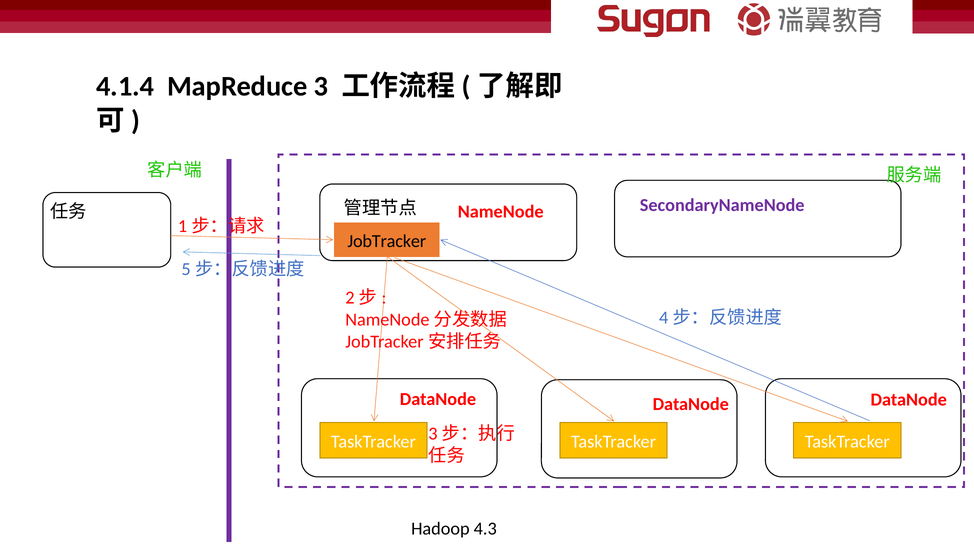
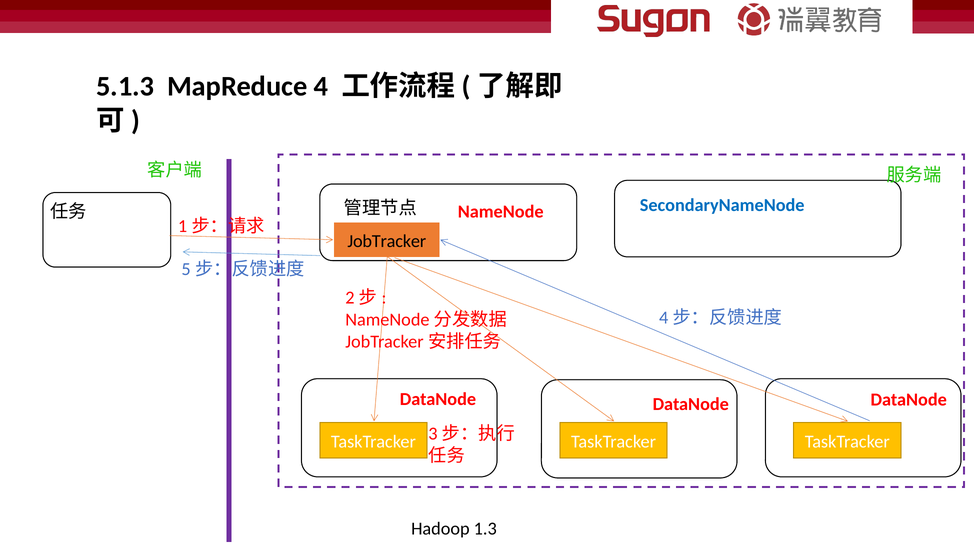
4.1.4: 4.1.4 -> 5.1.3
3: 3 -> 4
SecondaryNameNode colour: purple -> blue
4.3: 4.3 -> 1.3
